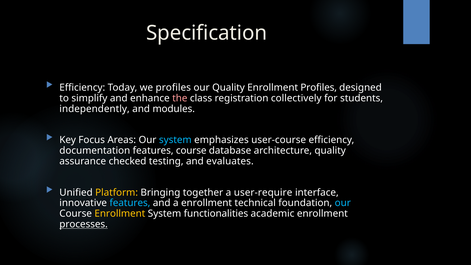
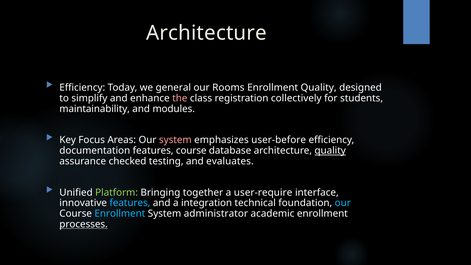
Specification at (207, 33): Specification -> Architecture
we profiles: profiles -> general
our Quality: Quality -> Rooms
Enrollment Profiles: Profiles -> Quality
independently: independently -> maintainability
system at (175, 140) colour: light blue -> pink
user-course: user-course -> user-before
quality at (330, 151) underline: none -> present
Platform colour: yellow -> light green
a enrollment: enrollment -> integration
Enrollment at (120, 214) colour: yellow -> light blue
functionalities: functionalities -> administrator
